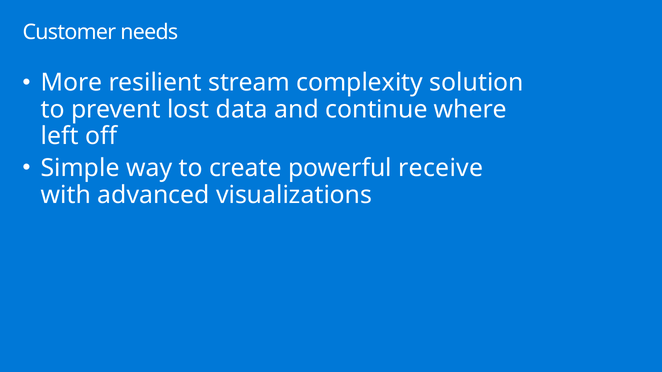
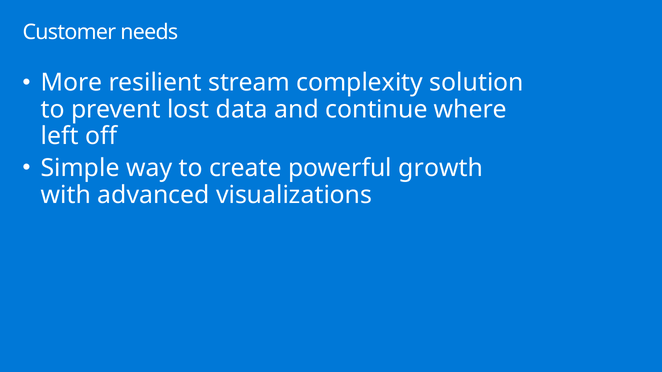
receive: receive -> growth
